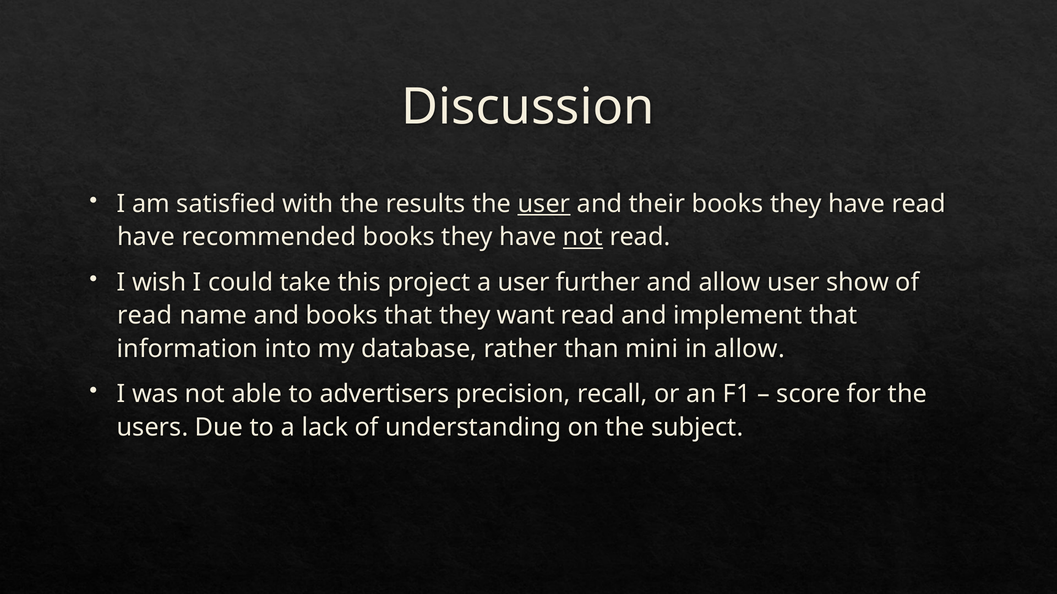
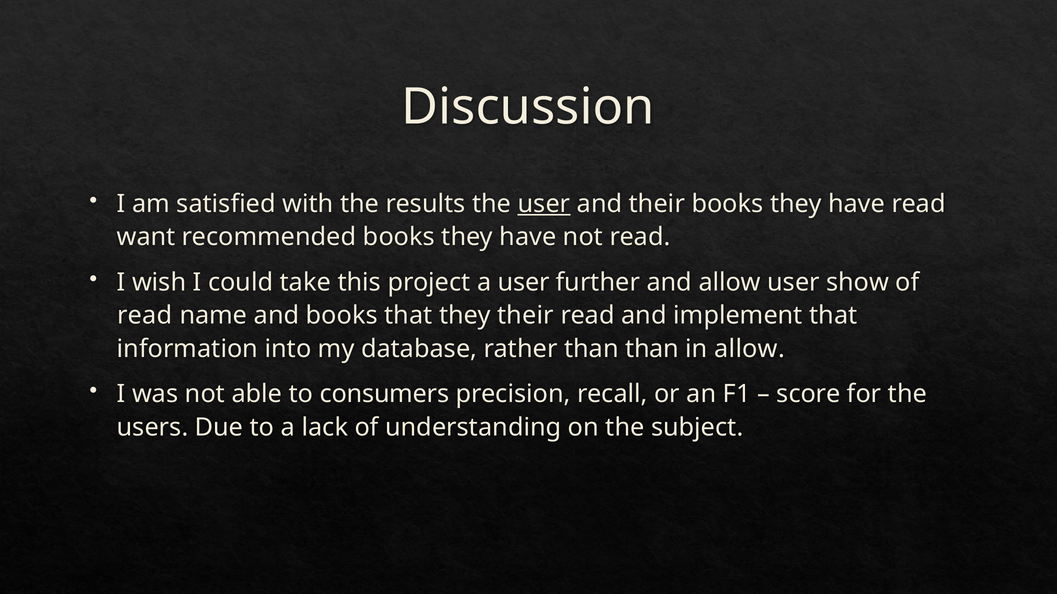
have at (146, 237): have -> want
not at (583, 237) underline: present -> none
they want: want -> their
than mini: mini -> than
advertisers: advertisers -> consumers
